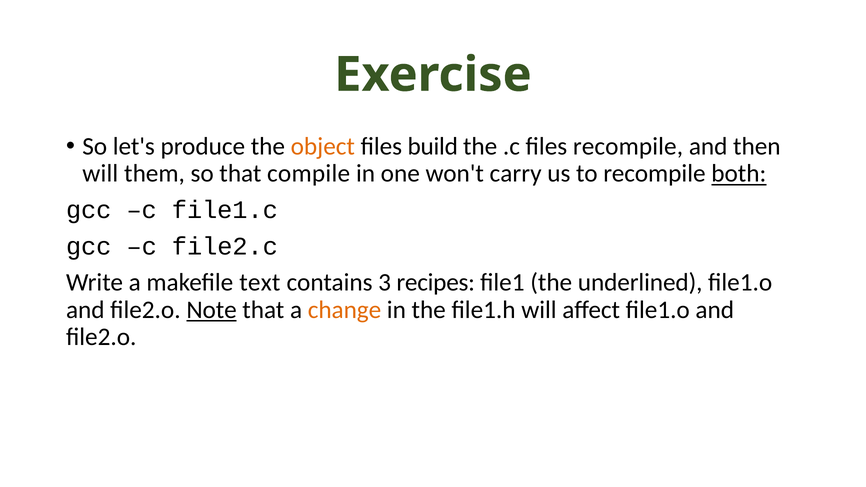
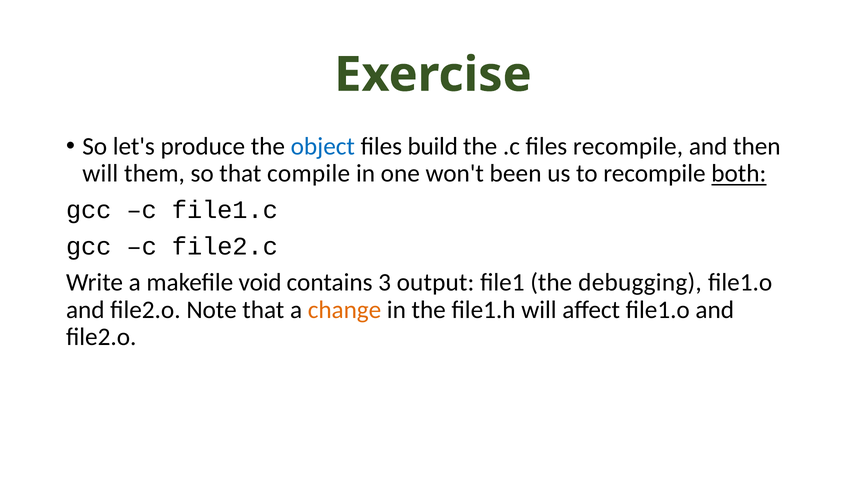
object colour: orange -> blue
carry: carry -> been
text: text -> void
recipes: recipes -> output
underlined: underlined -> debugging
Note underline: present -> none
